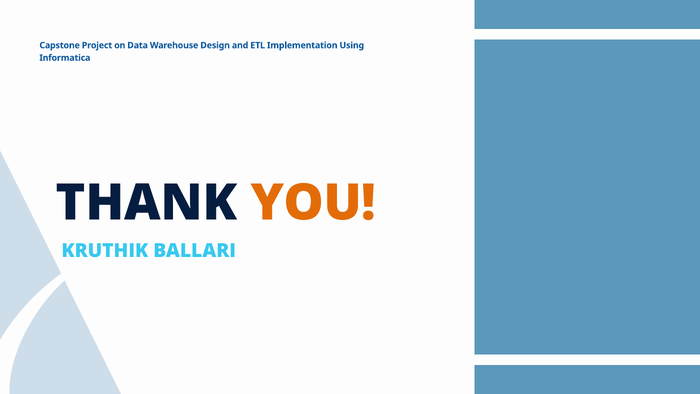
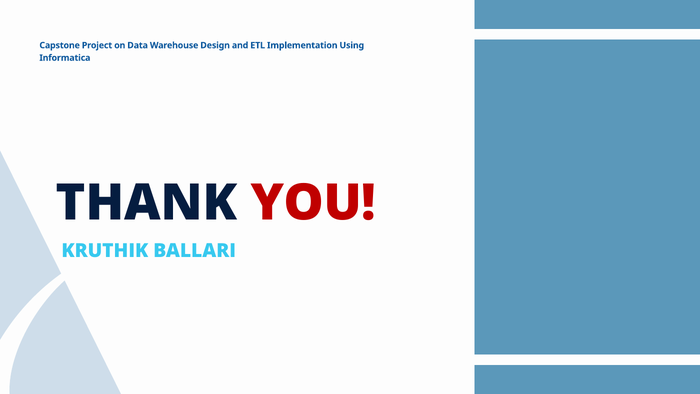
YOU colour: orange -> red
